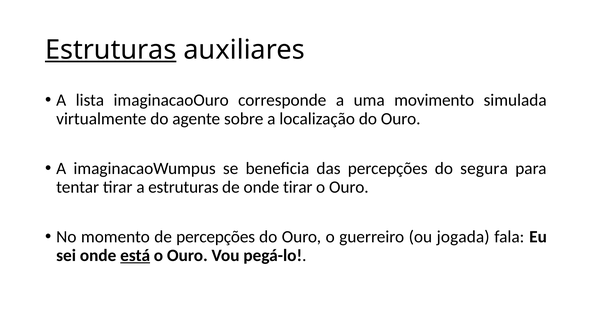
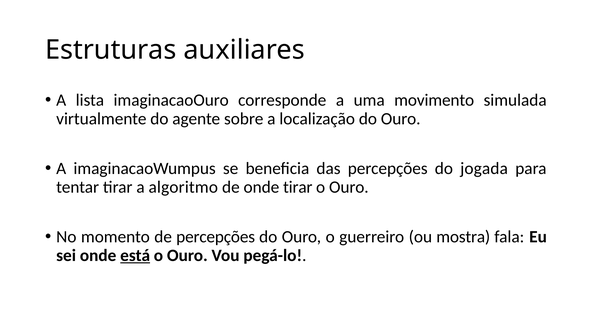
Estruturas at (111, 50) underline: present -> none
segura: segura -> jogada
a estruturas: estruturas -> algoritmo
jogada: jogada -> mostra
